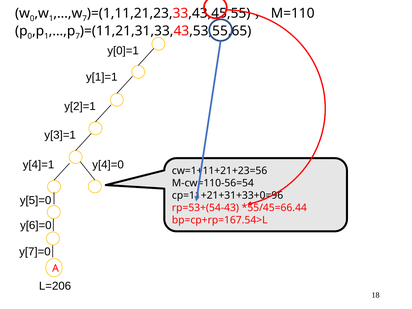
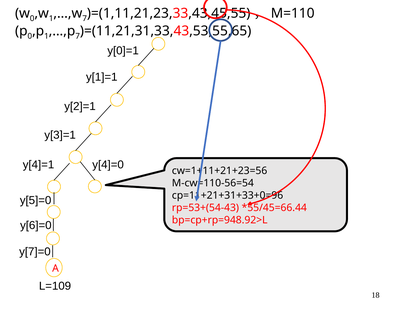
bp=cp+rp=167.54>L: bp=cp+rp=167.54>L -> bp=cp+rp=948.92>L
L=206: L=206 -> L=109
